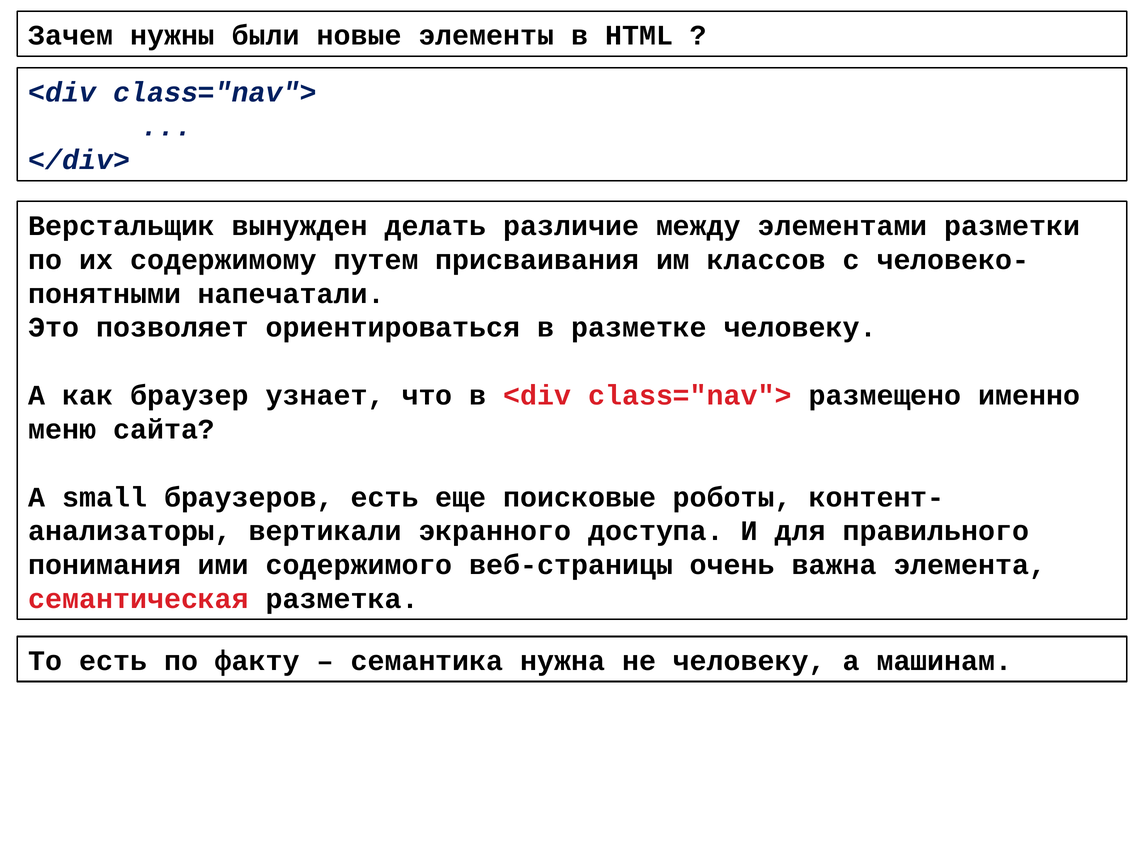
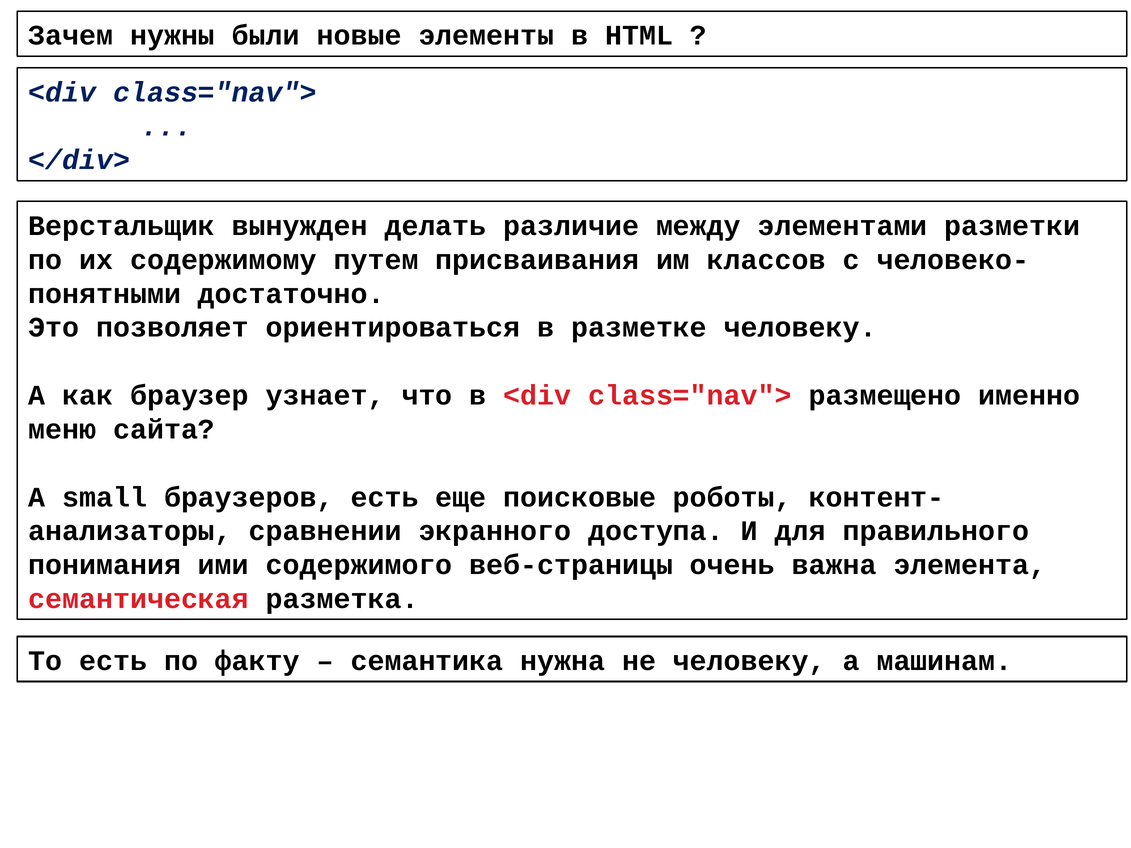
напечатали: напечатали -> достаточно
вертикали: вертикали -> сравнении
